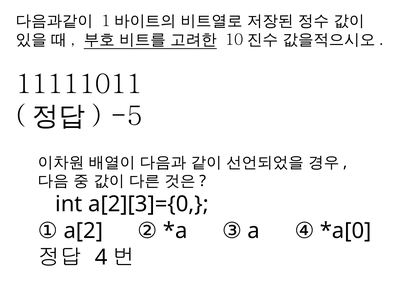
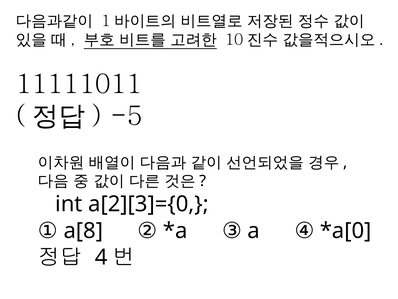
a[2: a[2 -> a[8
